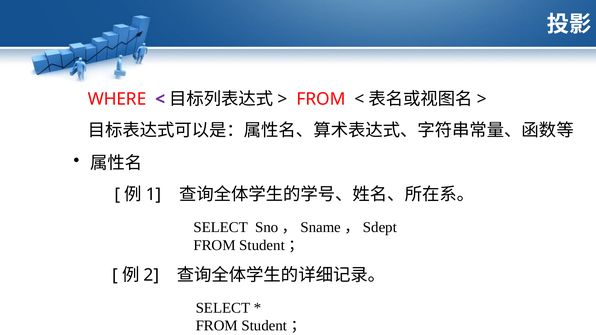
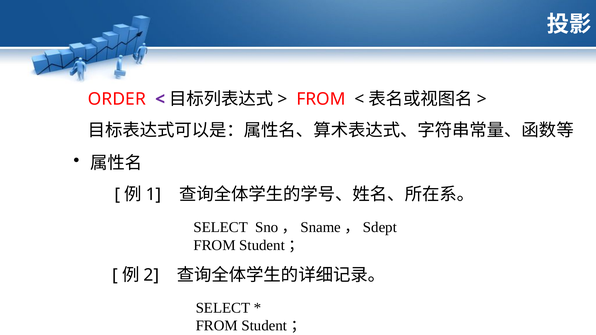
WHERE: WHERE -> ORDER
